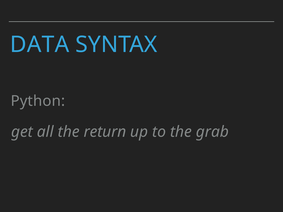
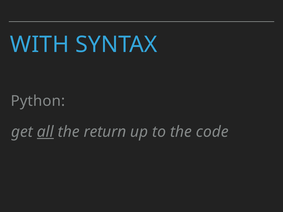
DATA: DATA -> WITH
all underline: none -> present
grab: grab -> code
